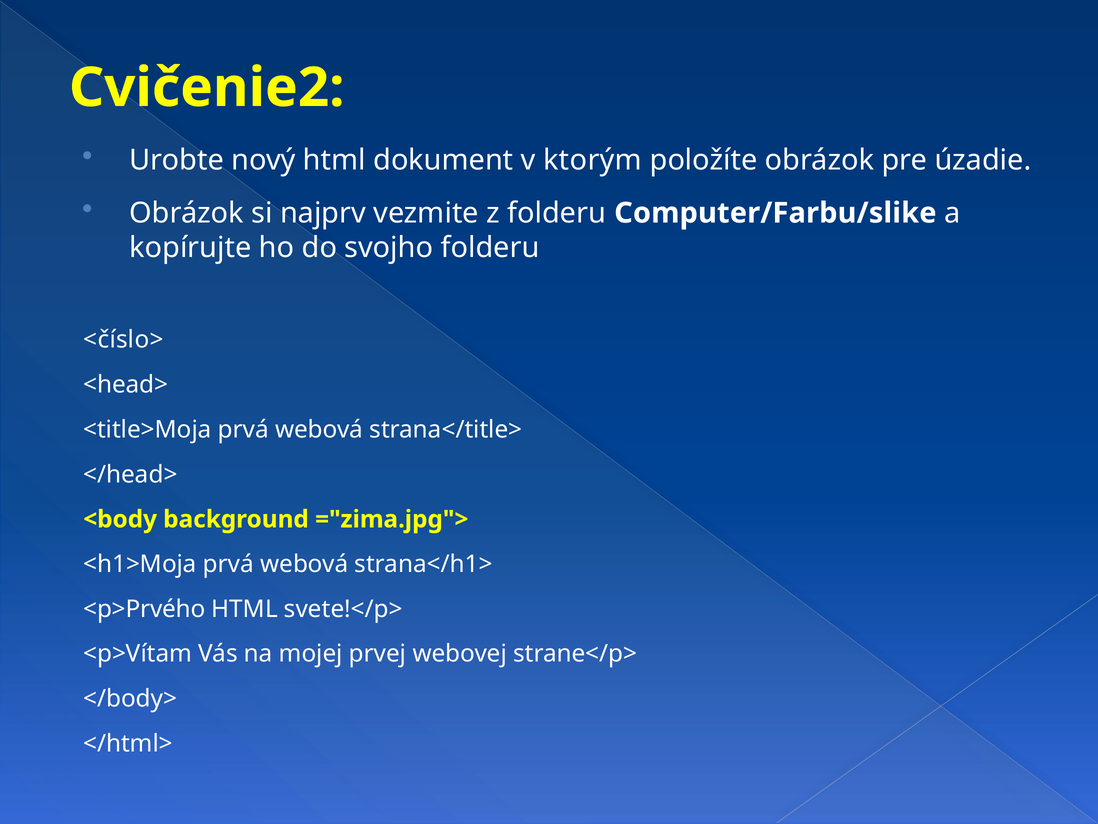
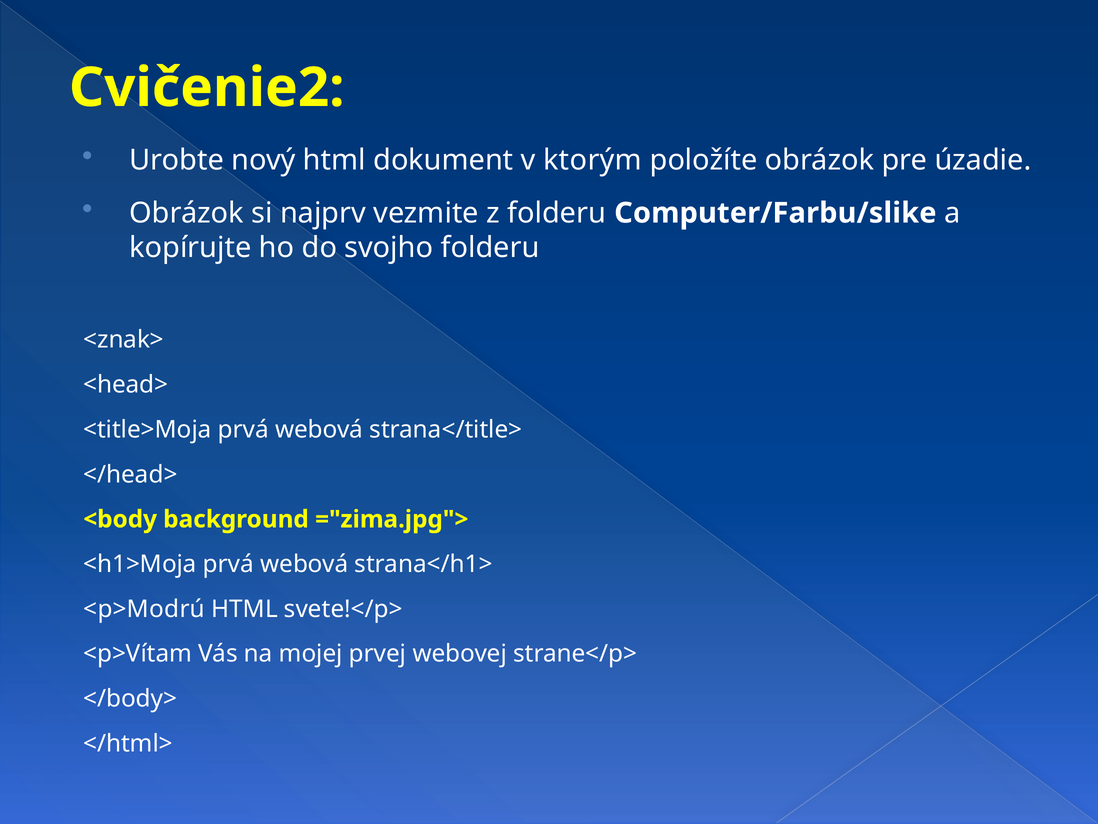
<číslo>: <číslo> -> <znak>
<p>Prvého: <p>Prvého -> <p>Modrú
